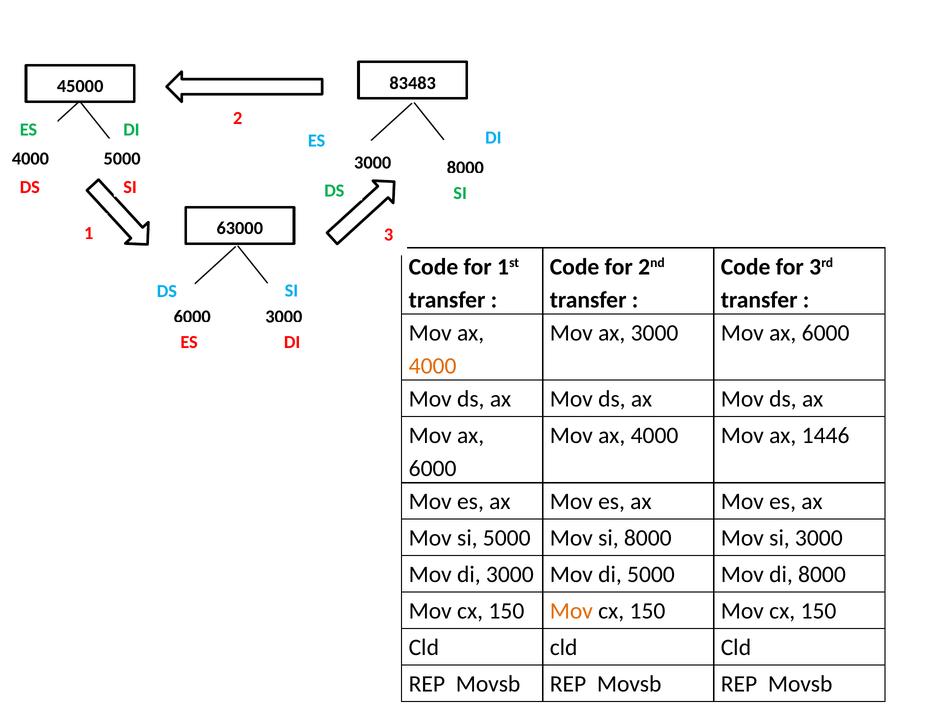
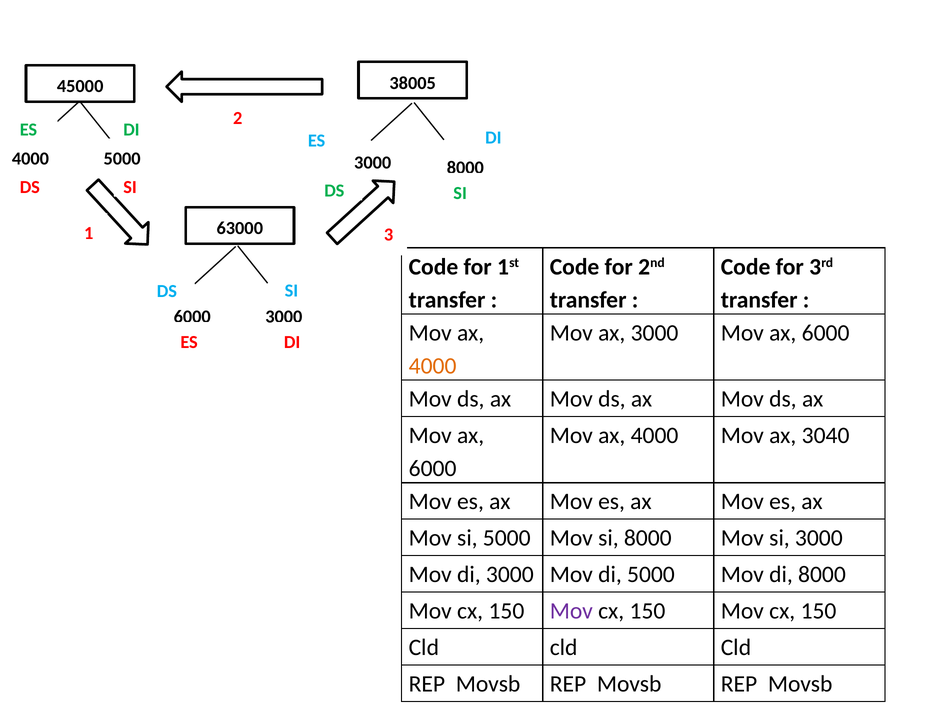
83483: 83483 -> 38005
1446: 1446 -> 3040
Mov at (571, 611) colour: orange -> purple
